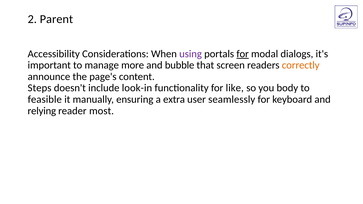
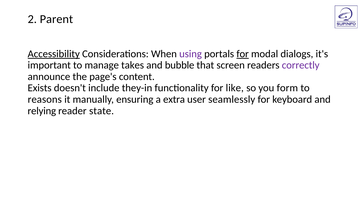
Accessibility underline: none -> present
more: more -> takes
correctly colour: orange -> purple
Steps: Steps -> Exists
look-in: look-in -> they-in
body: body -> form
feasible: feasible -> reasons
most: most -> state
